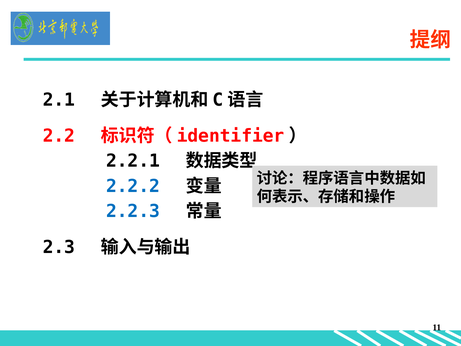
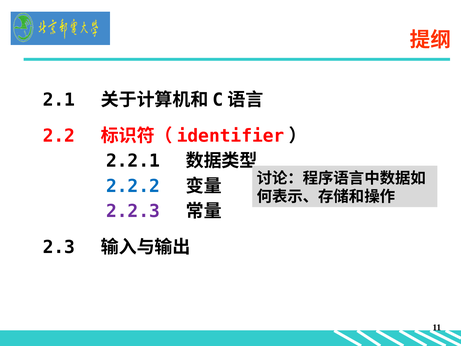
2.2.3 colour: blue -> purple
